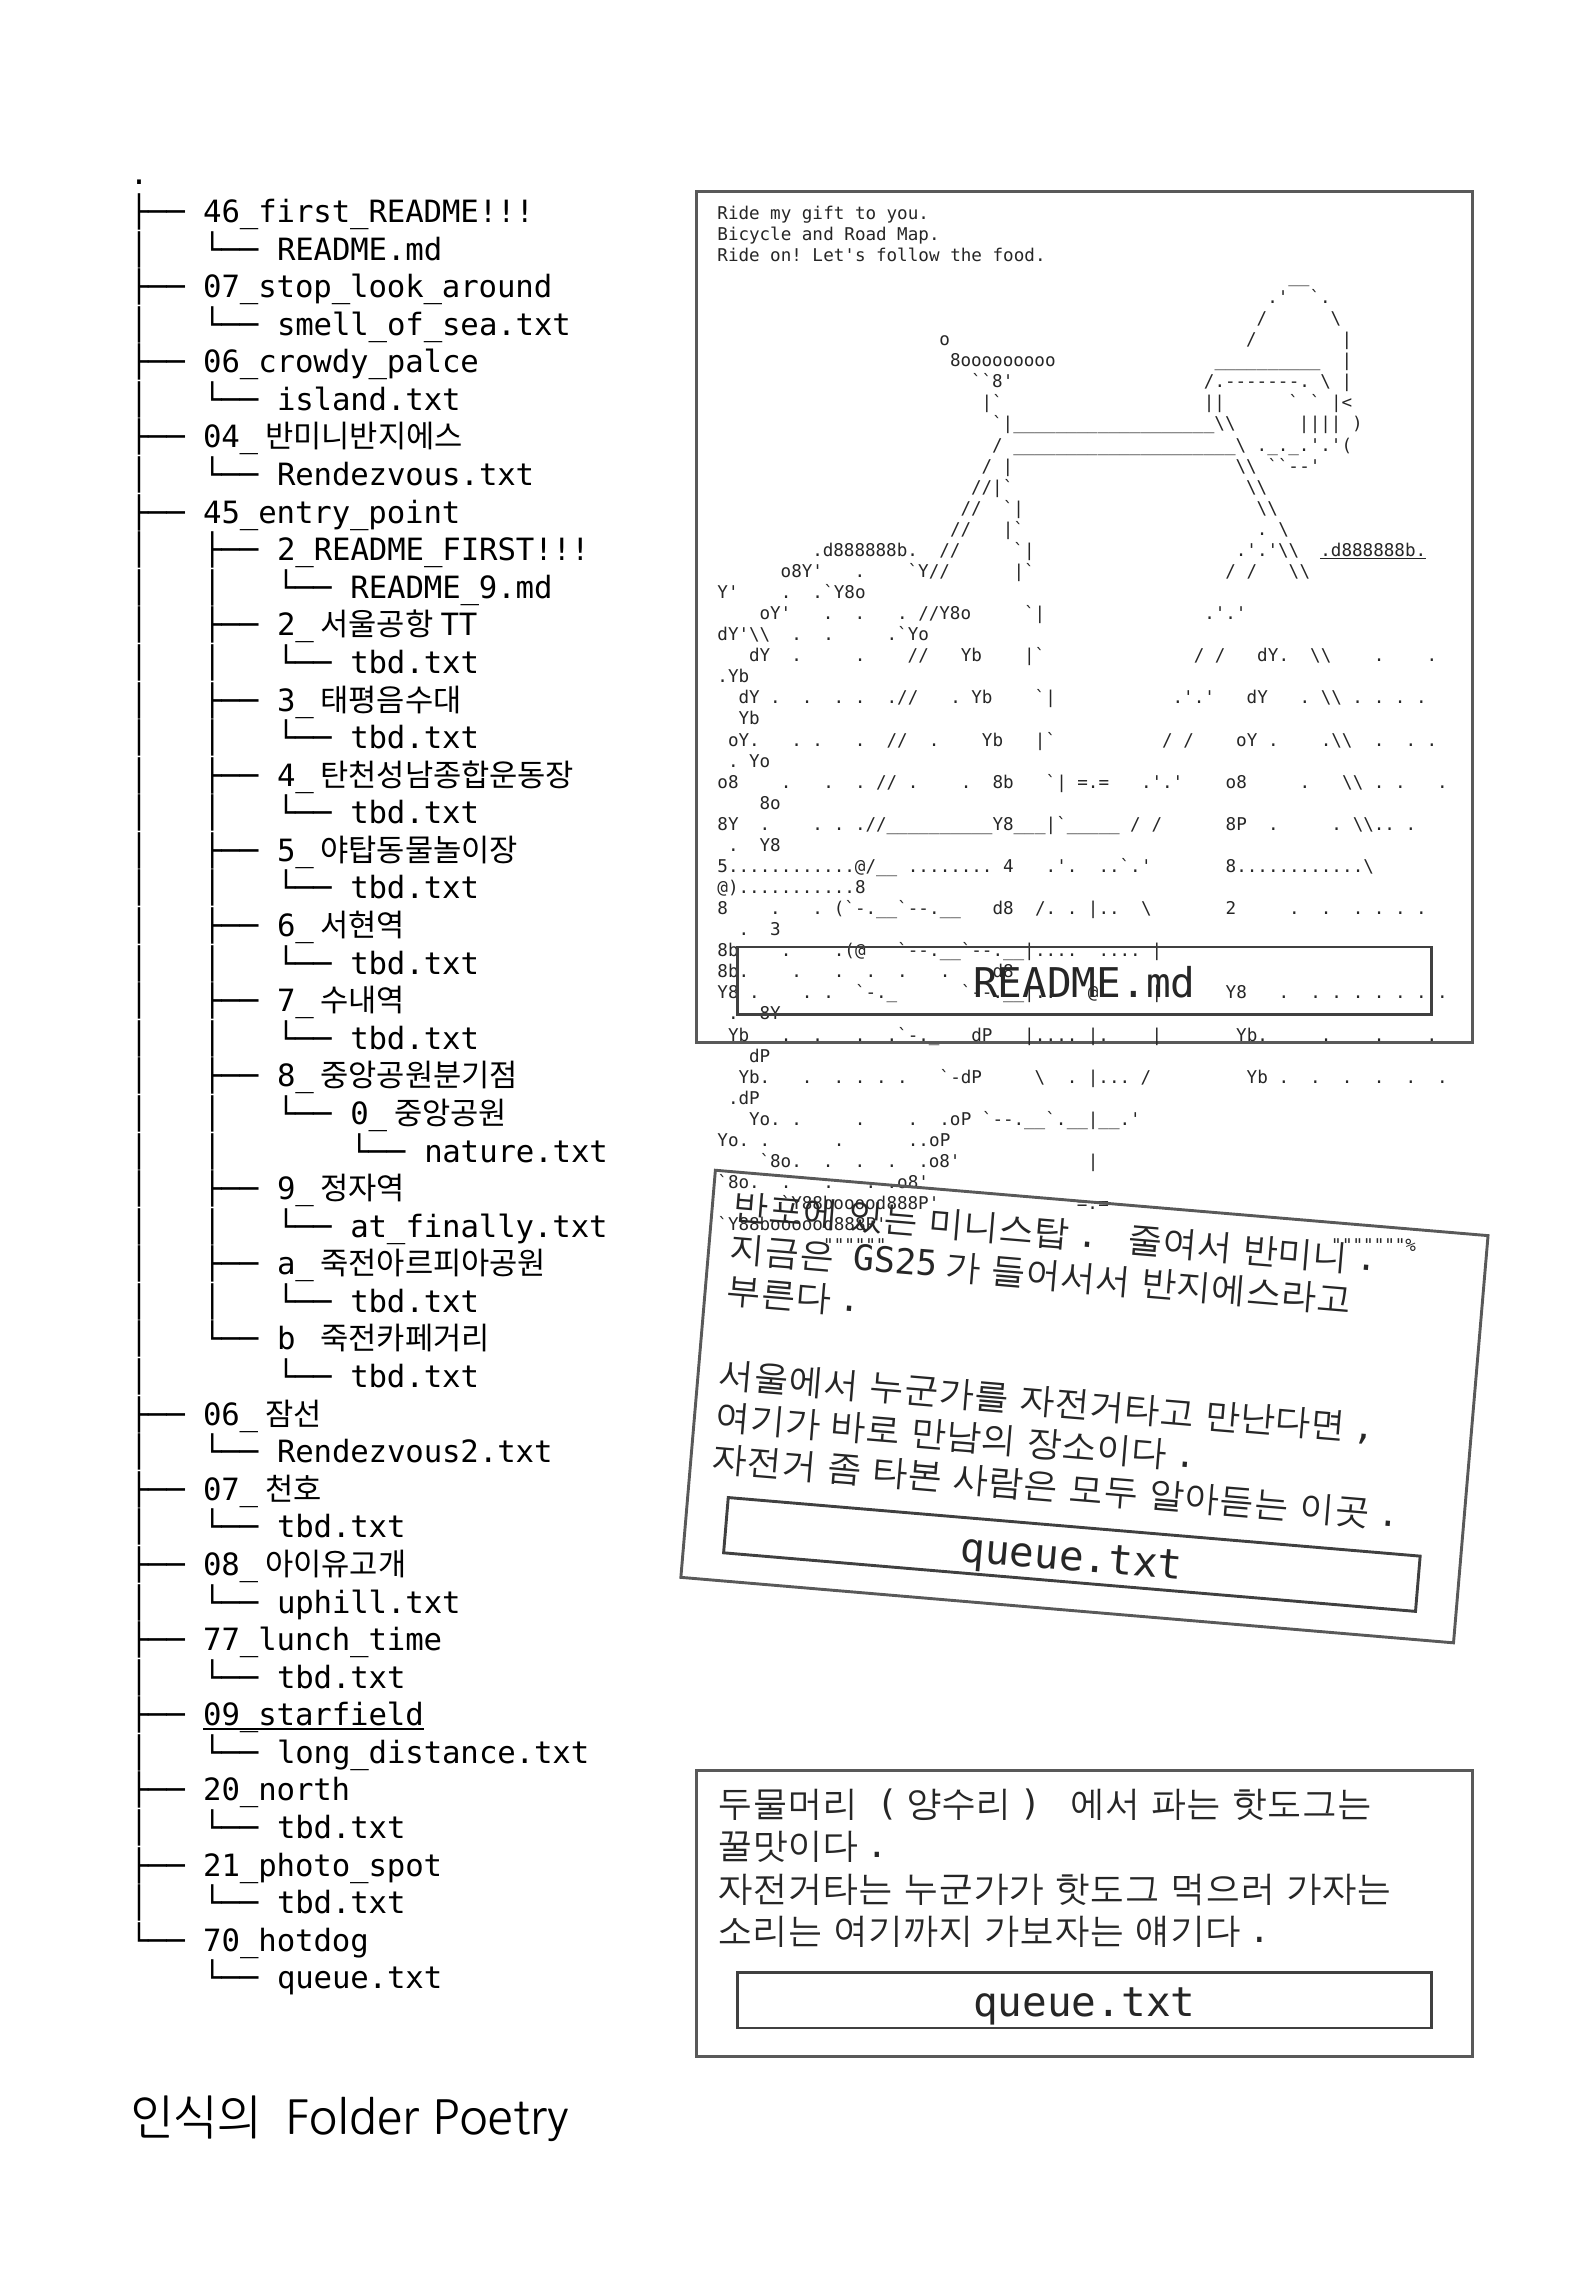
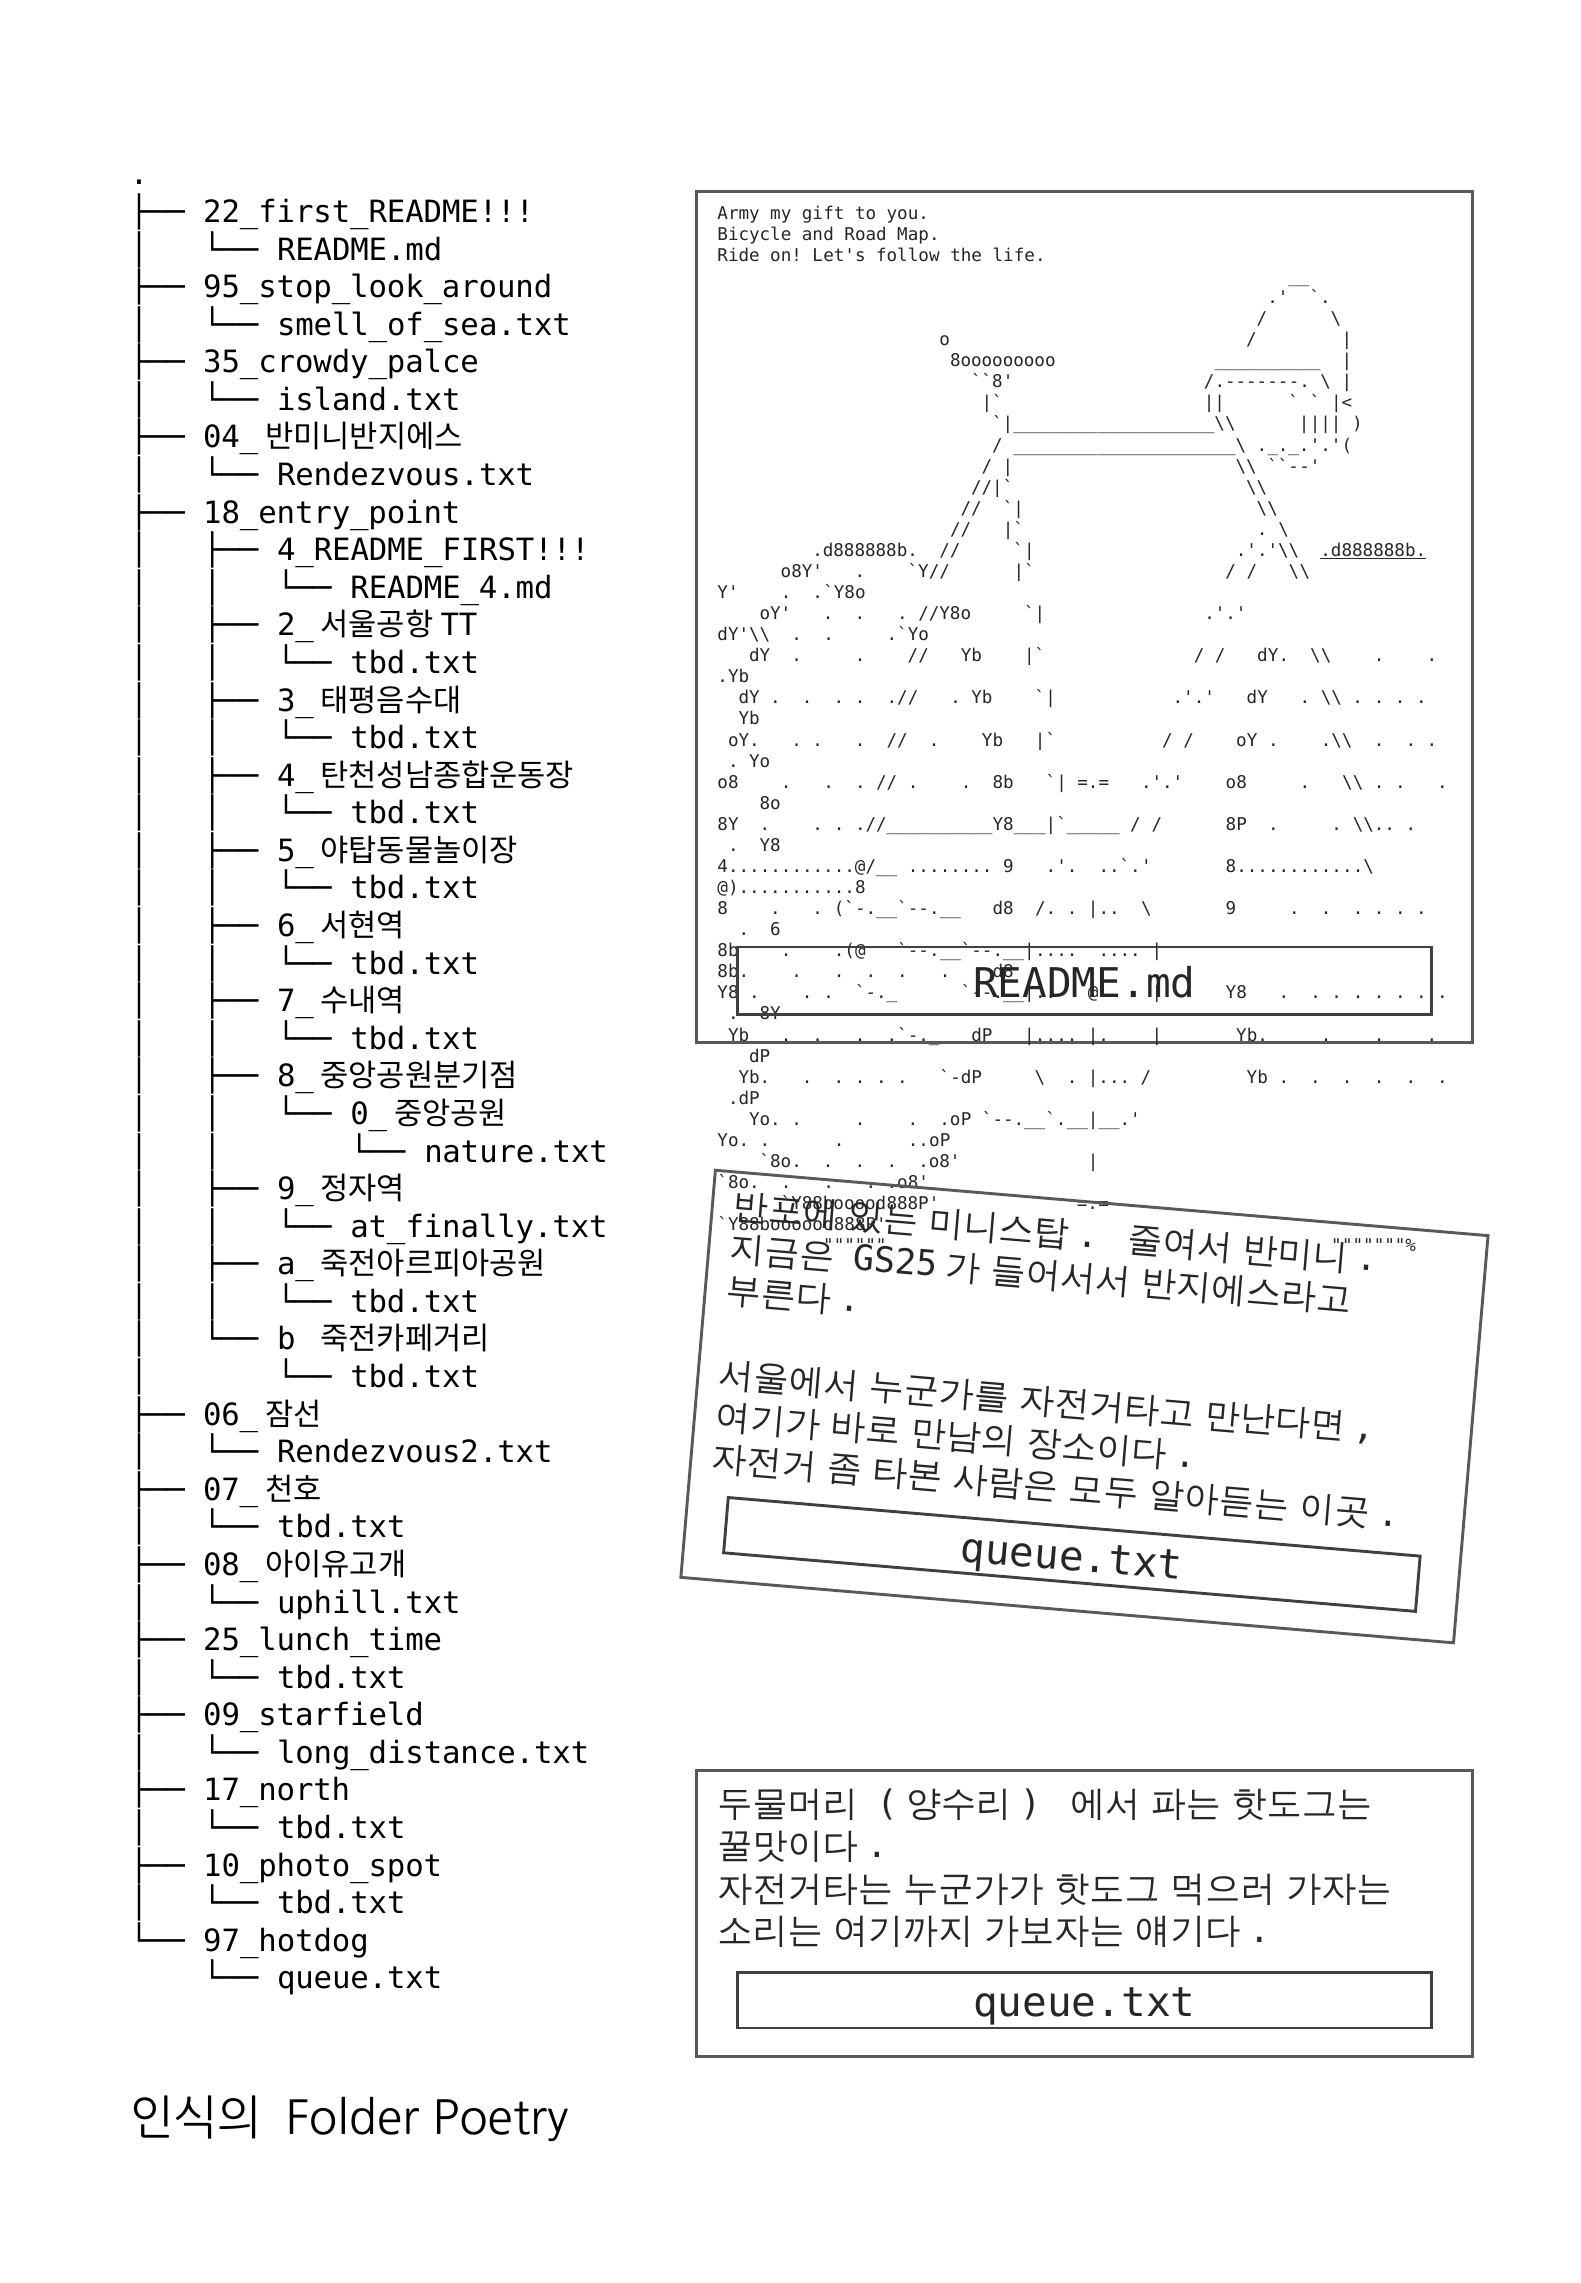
46_first_README: 46_first_README -> 22_first_README
Ride at (739, 213): Ride -> Army
food: food -> life
07_stop_look_around: 07_stop_look_around -> 95_stop_look_around
06_crowdy_palce: 06_crowdy_palce -> 35_crowdy_palce
45_entry_point: 45_entry_point -> 18_entry_point
2_README_FIRST: 2_README_FIRST -> 4_README_FIRST
README_9.md: README_9.md -> README_4.md
5............@/__: 5............@/__ -> 4............@/__
4 at (1008, 867): 4 -> 9
2 at (1231, 909): 2 -> 9
3: 3 -> 6
77_lunch_time: 77_lunch_time -> 25_lunch_time
09_starfield underline: present -> none
20_north: 20_north -> 17_north
21_photo_spot: 21_photo_spot -> 10_photo_spot
70_hotdog: 70_hotdog -> 97_hotdog
